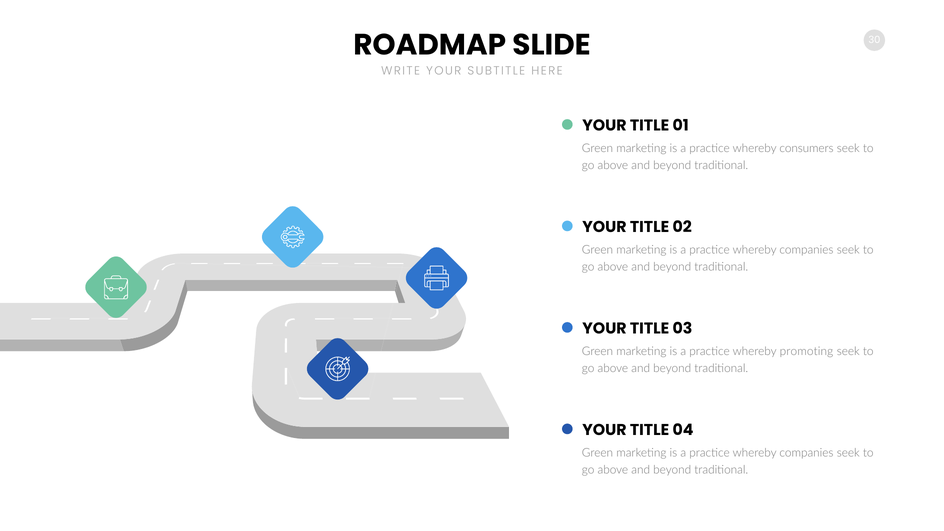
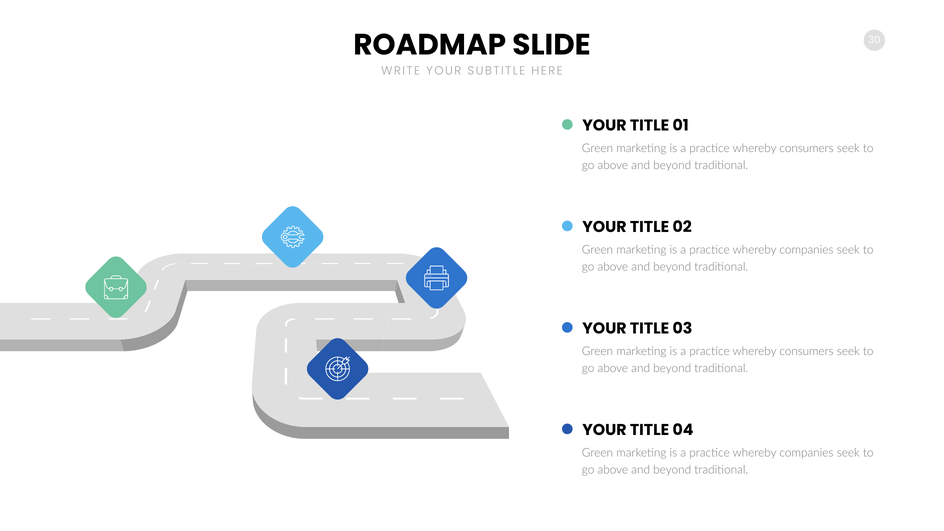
promoting at (806, 351): promoting -> consumers
